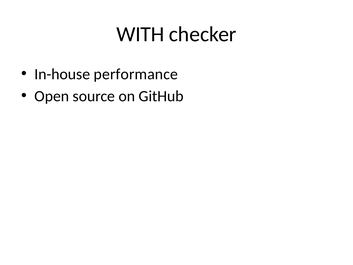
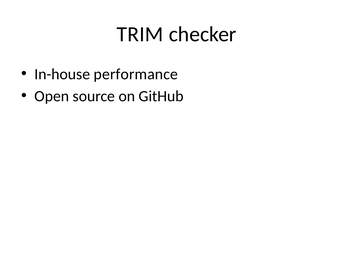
WITH: WITH -> TRIM
